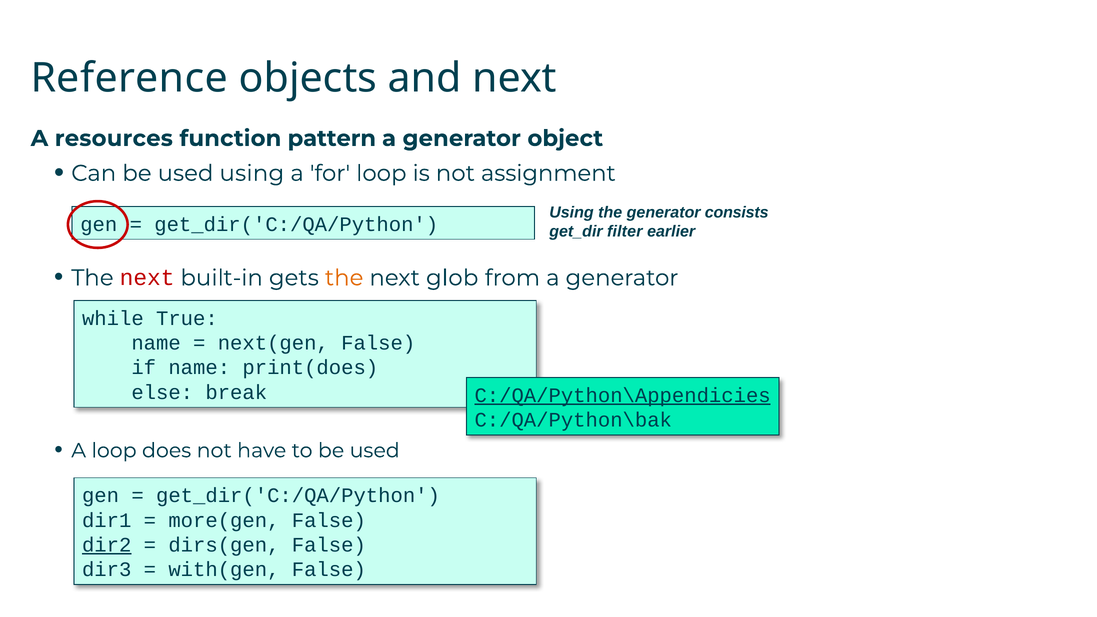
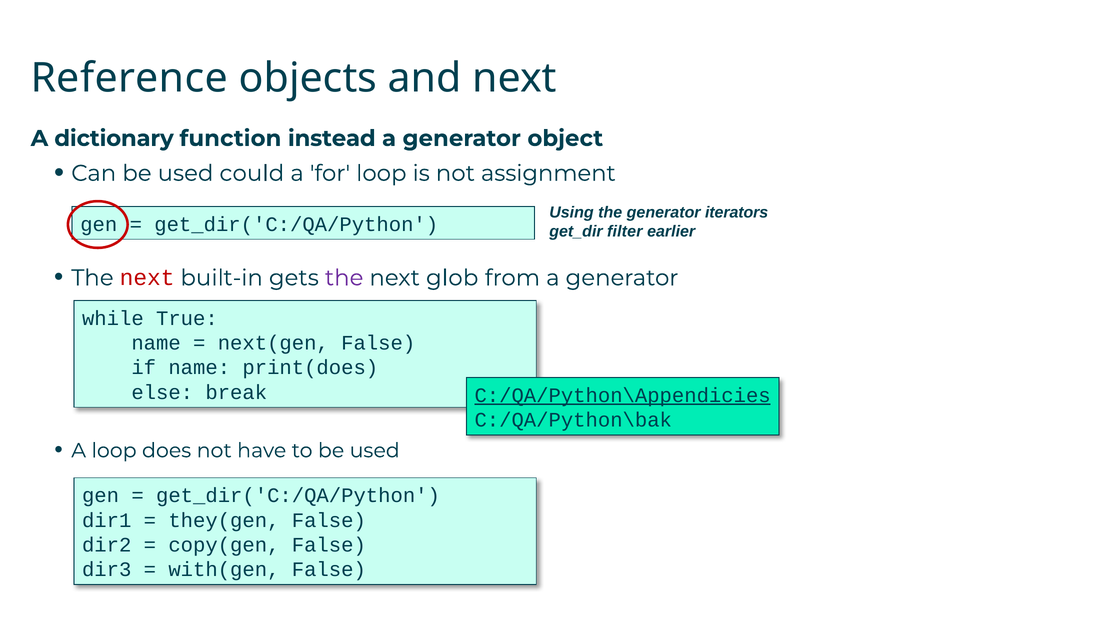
resources: resources -> dictionary
pattern: pattern -> instead
Can be used using: using -> could
consists: consists -> iterators
the at (344, 278) colour: orange -> purple
more(gen: more(gen -> they(gen
dir2 underline: present -> none
dirs(gen: dirs(gen -> copy(gen
